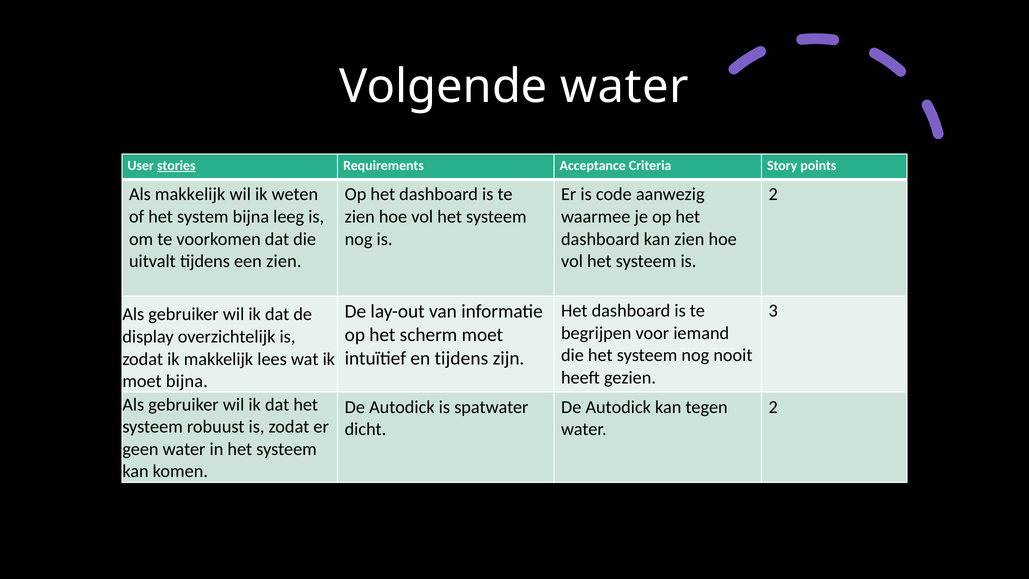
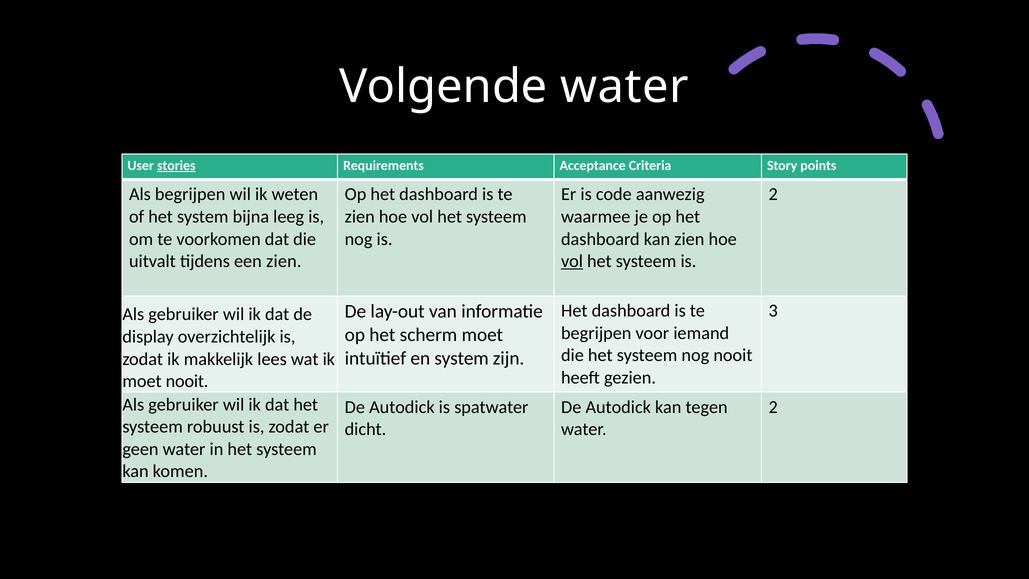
Als makkelijk: makkelijk -> begrijpen
vol at (572, 261) underline: none -> present
en tijdens: tijdens -> system
moet bijna: bijna -> nooit
